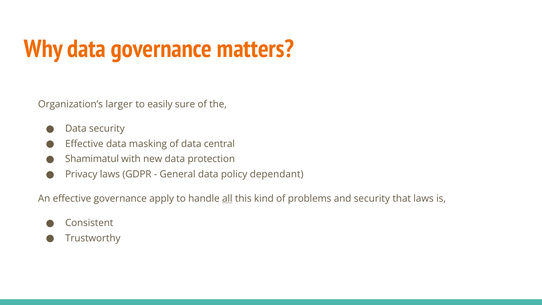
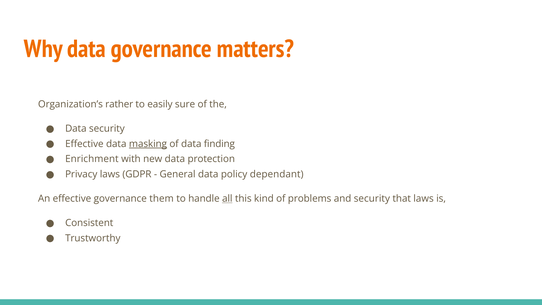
larger: larger -> rather
masking underline: none -> present
central: central -> finding
Shamimatul: Shamimatul -> Enrichment
apply: apply -> them
